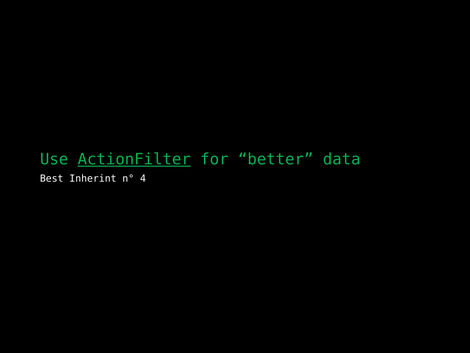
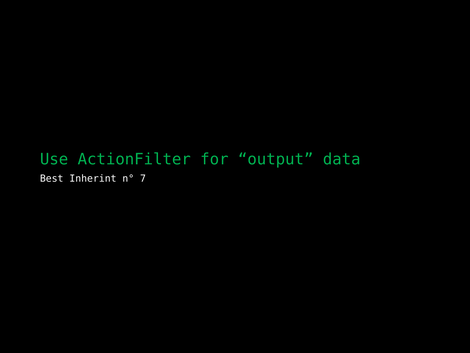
ActionFilter underline: present -> none
better: better -> output
4: 4 -> 7
